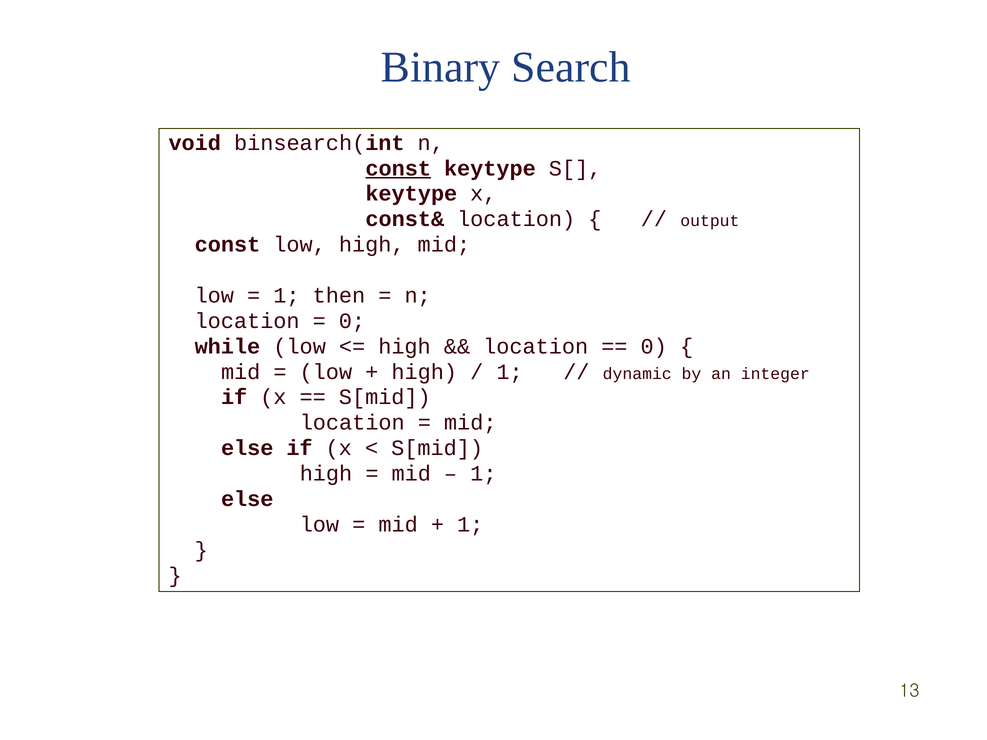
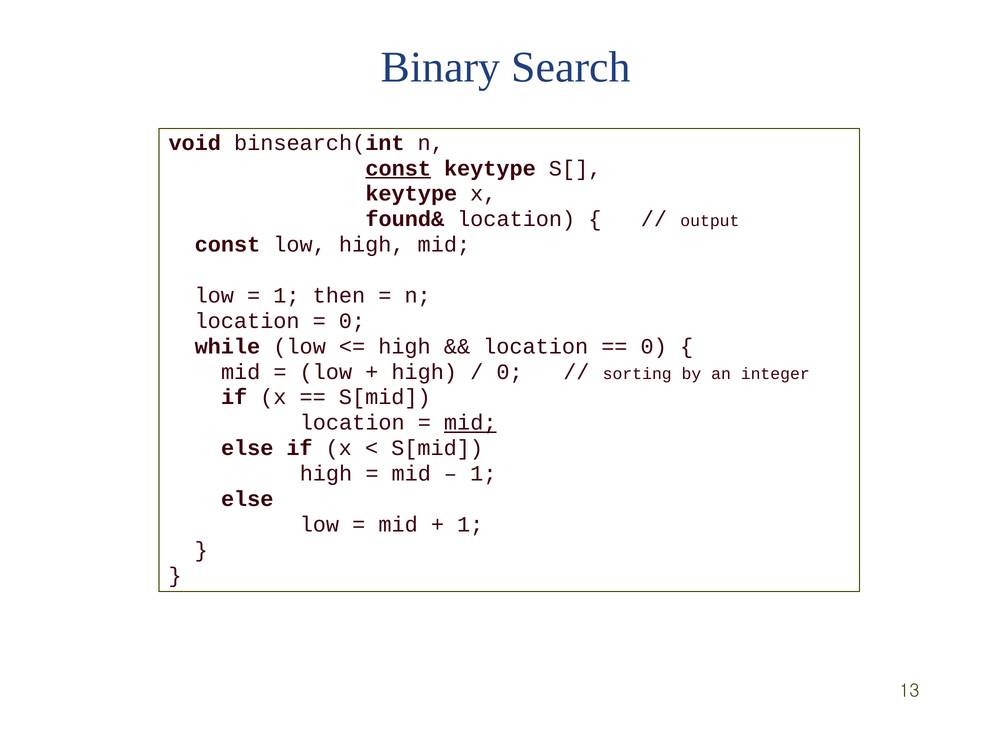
const&: const& -> found&
1 at (510, 372): 1 -> 0
dynamic: dynamic -> sorting
mid at (470, 423) underline: none -> present
